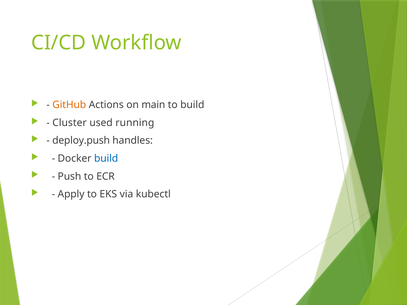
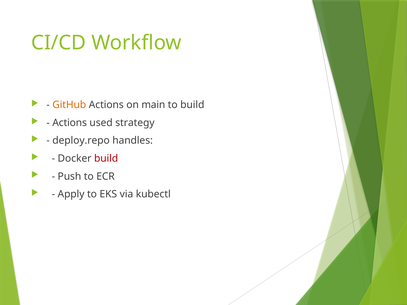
Cluster at (70, 123): Cluster -> Actions
running: running -> strategy
deploy.push: deploy.push -> deploy.repo
build at (106, 159) colour: blue -> red
